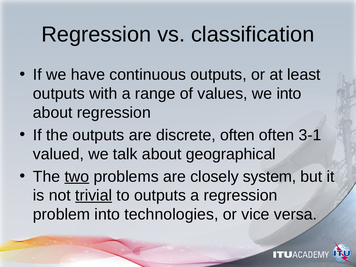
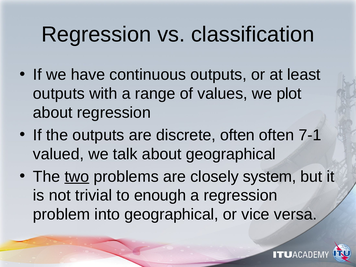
we into: into -> plot
3-1: 3-1 -> 7-1
trivial underline: present -> none
to outputs: outputs -> enough
into technologies: technologies -> geographical
